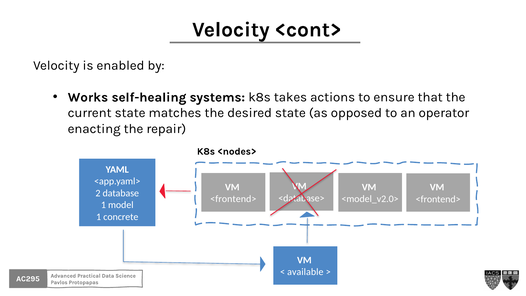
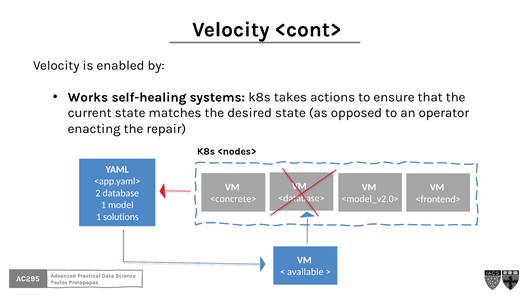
<frontend> at (233, 199): <frontend> -> <concrete>
concrete: concrete -> solutions
